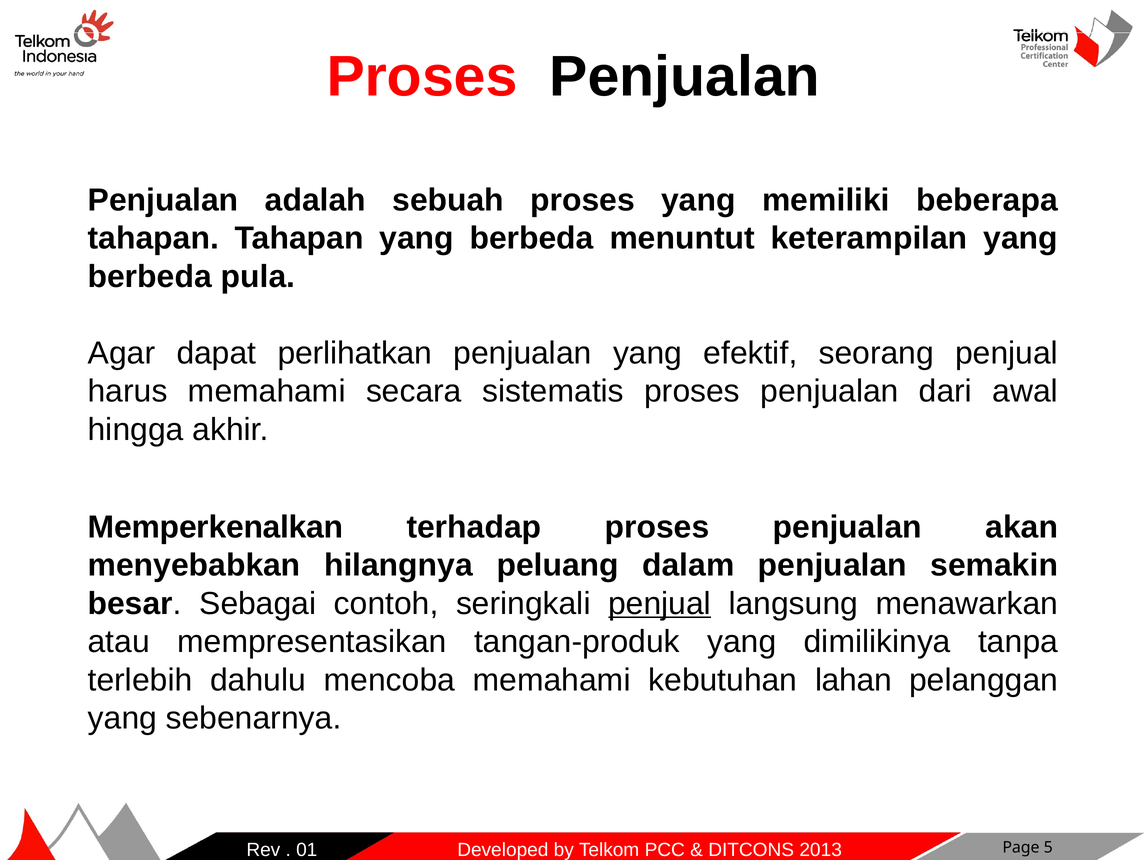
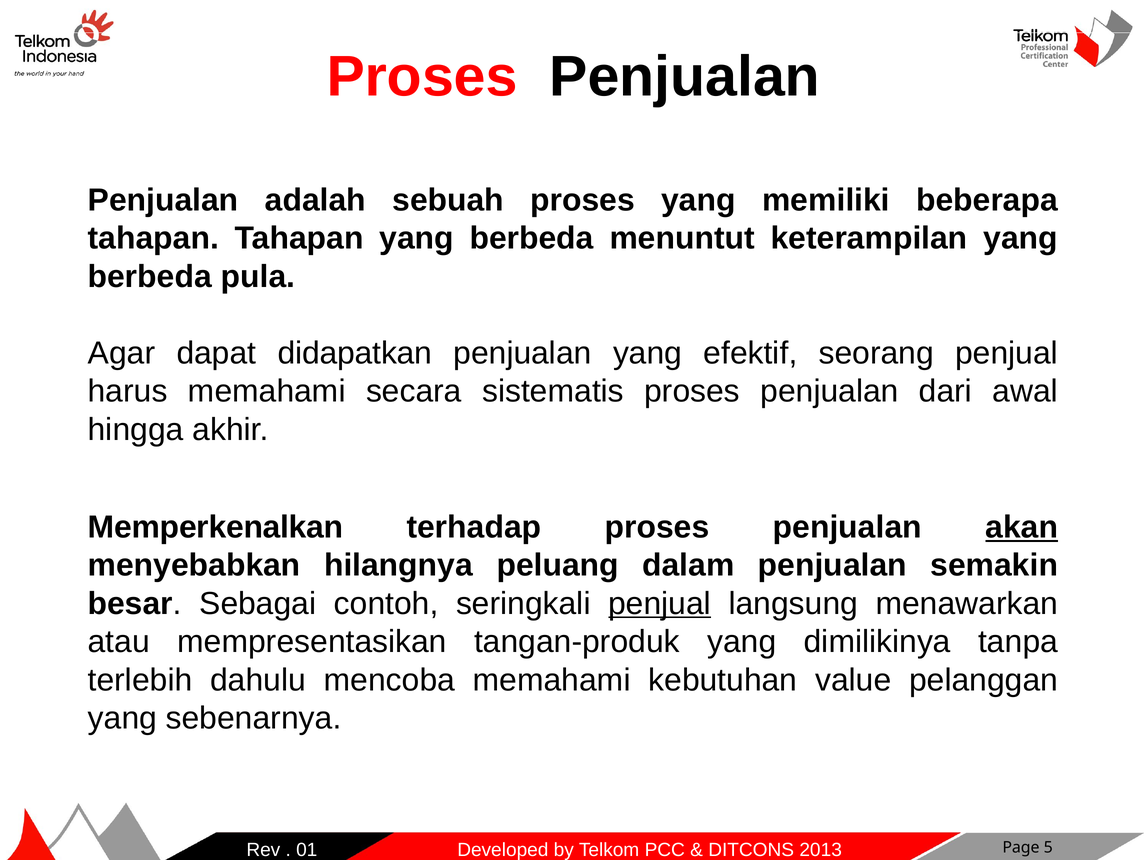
perlihatkan: perlihatkan -> didapatkan
akan underline: none -> present
lahan: lahan -> value
